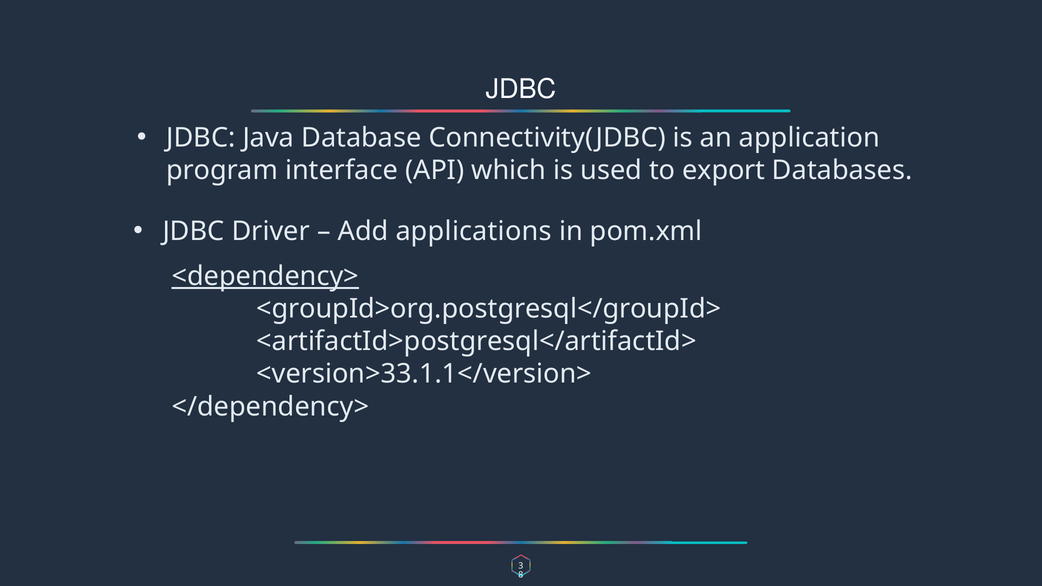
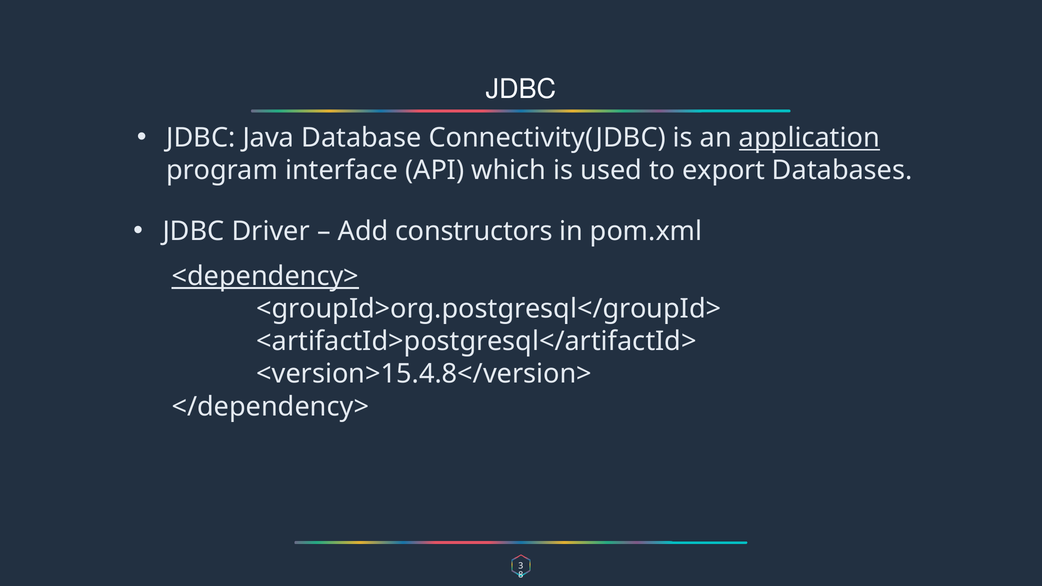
application underline: none -> present
applications: applications -> constructors
<version>33.1.1</version>: <version>33.1.1</version> -> <version>15.4.8</version>
